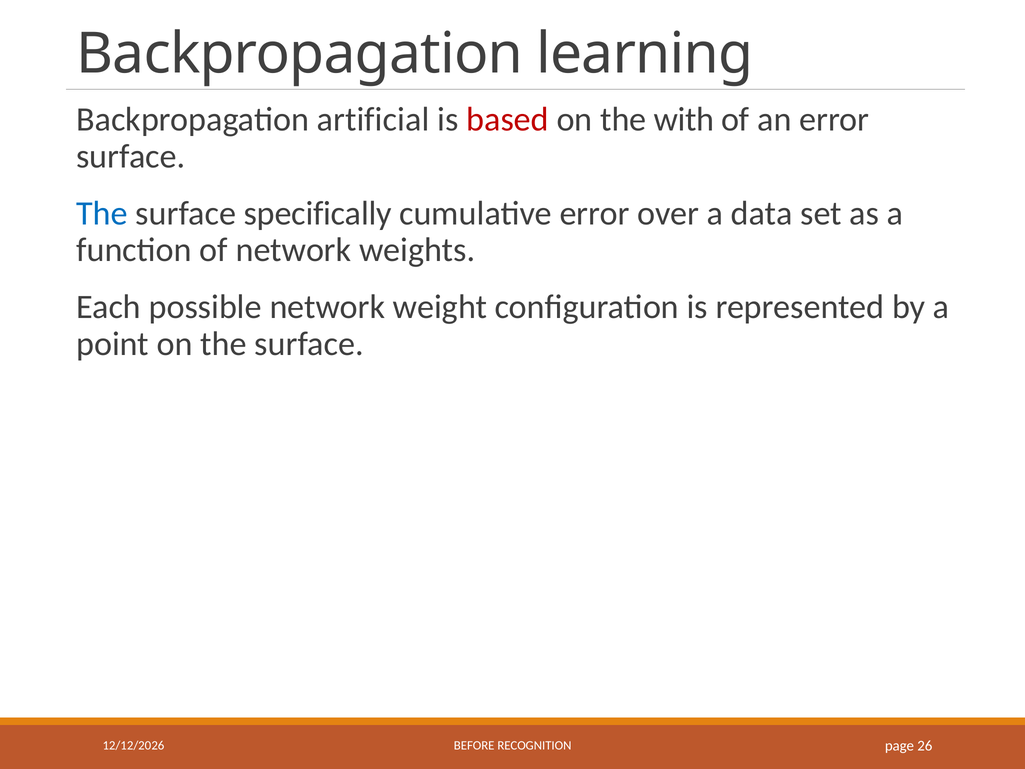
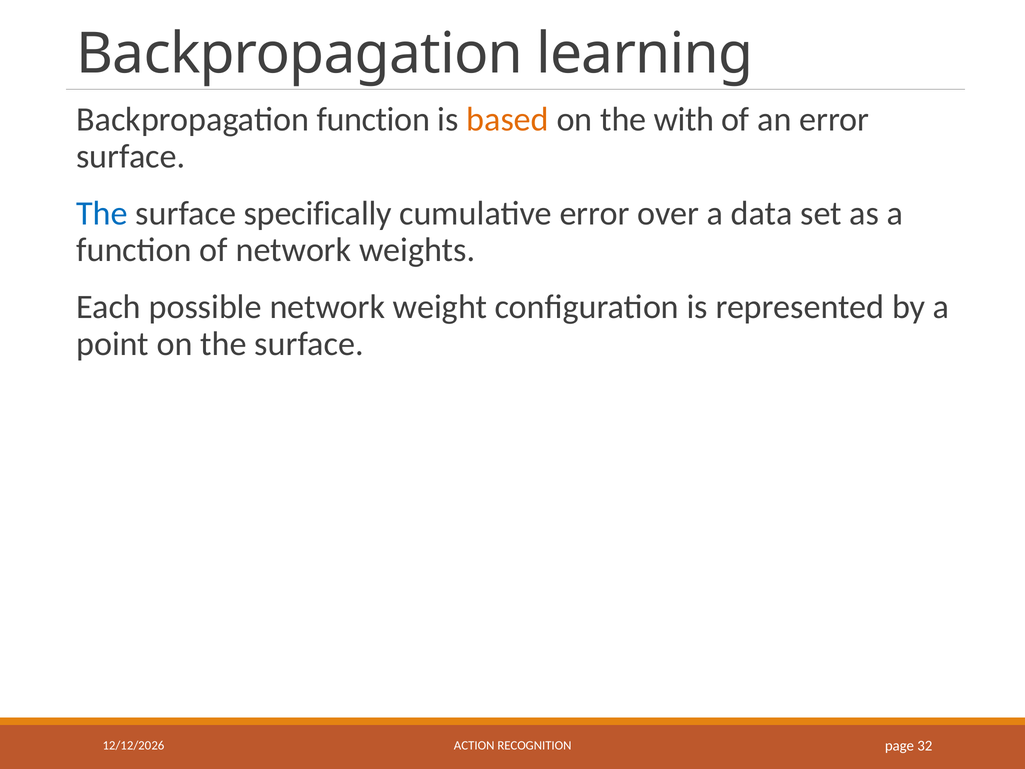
Backpropagation artificial: artificial -> function
based colour: red -> orange
BEFORE: BEFORE -> ACTION
26: 26 -> 32
